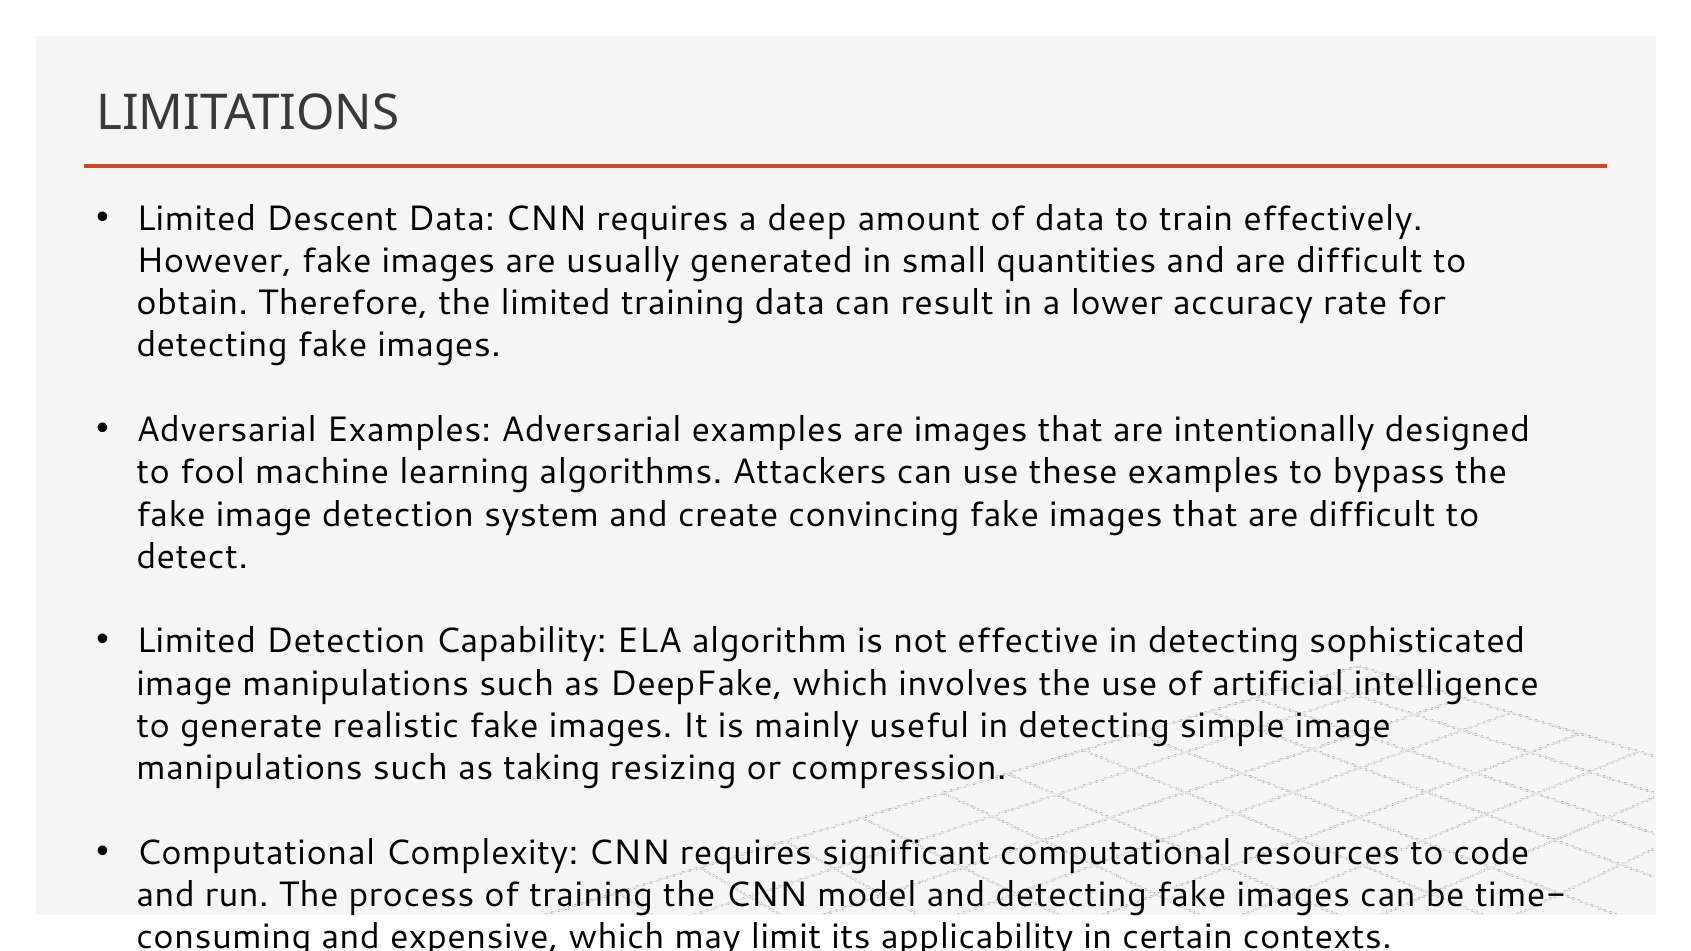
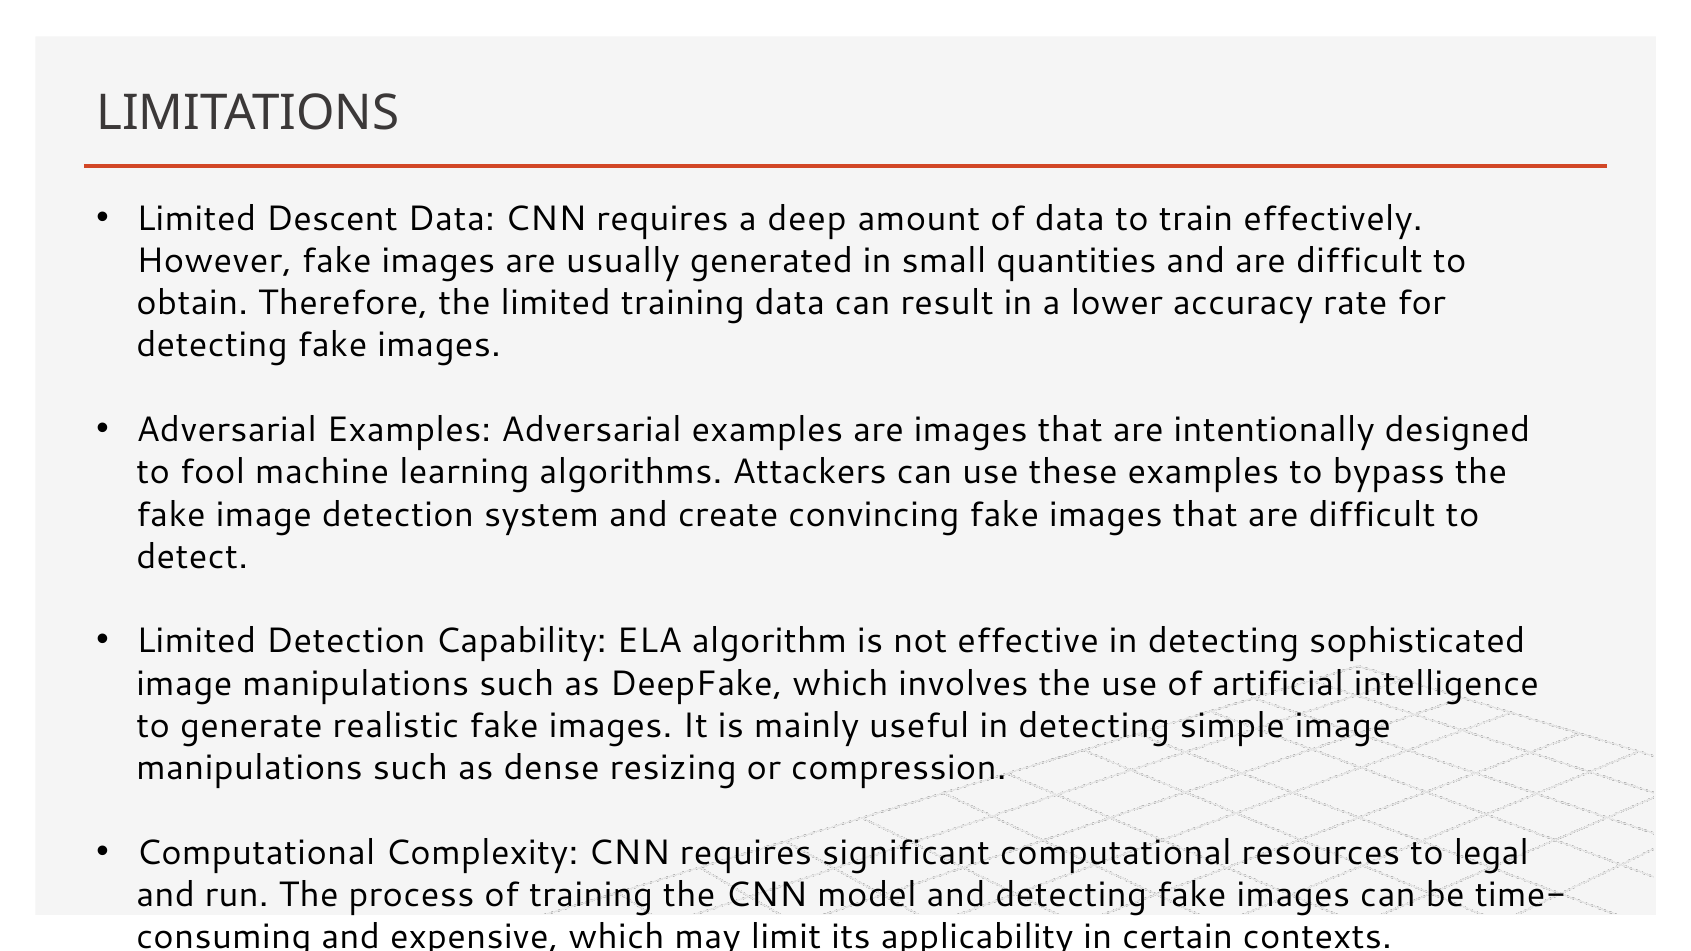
taking: taking -> dense
code: code -> legal
